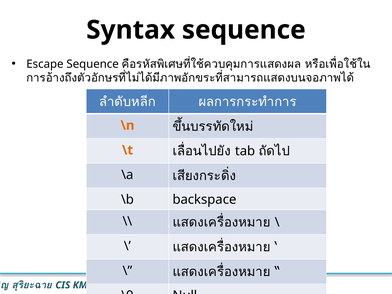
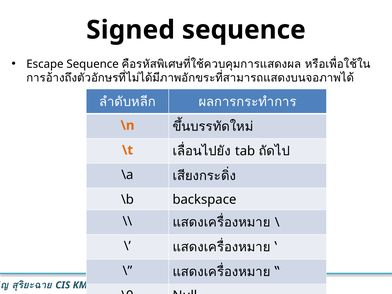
Syntax: Syntax -> Signed
